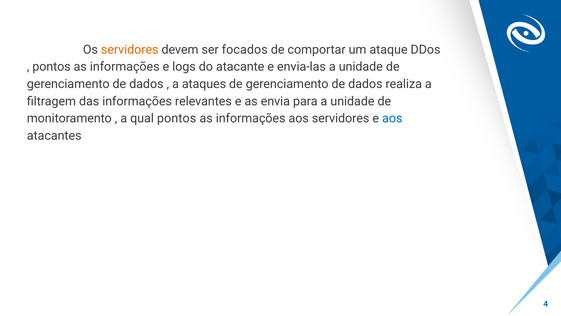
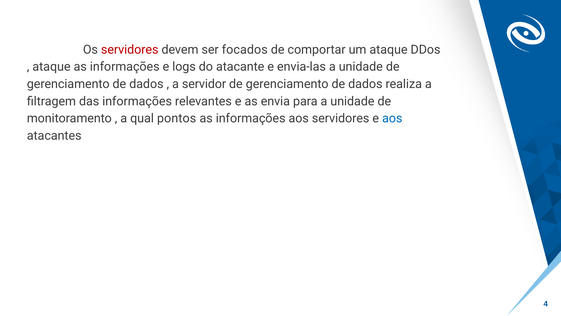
servidores at (130, 50) colour: orange -> red
pontos at (52, 67): pontos -> ataque
ataques: ataques -> servidor
